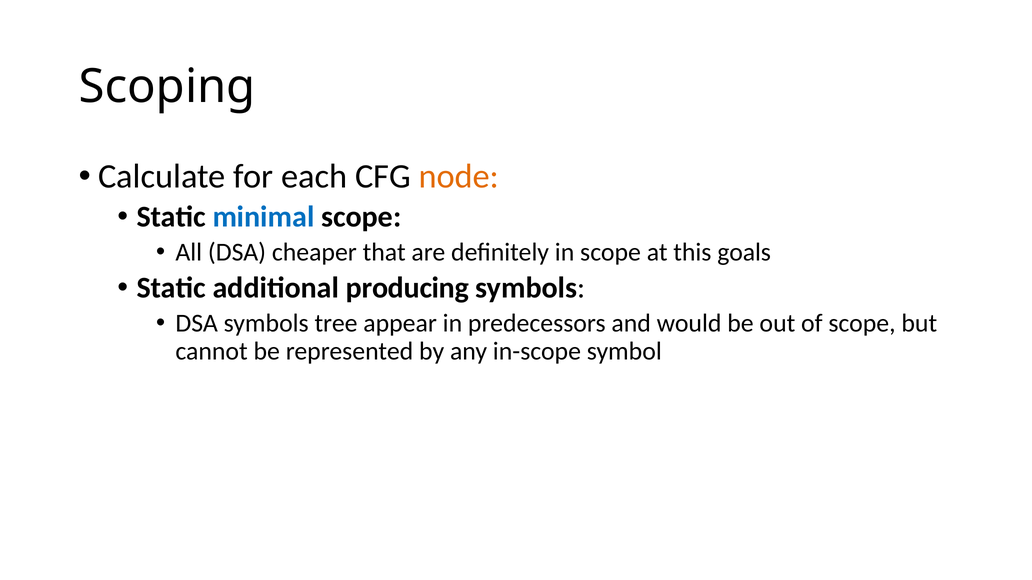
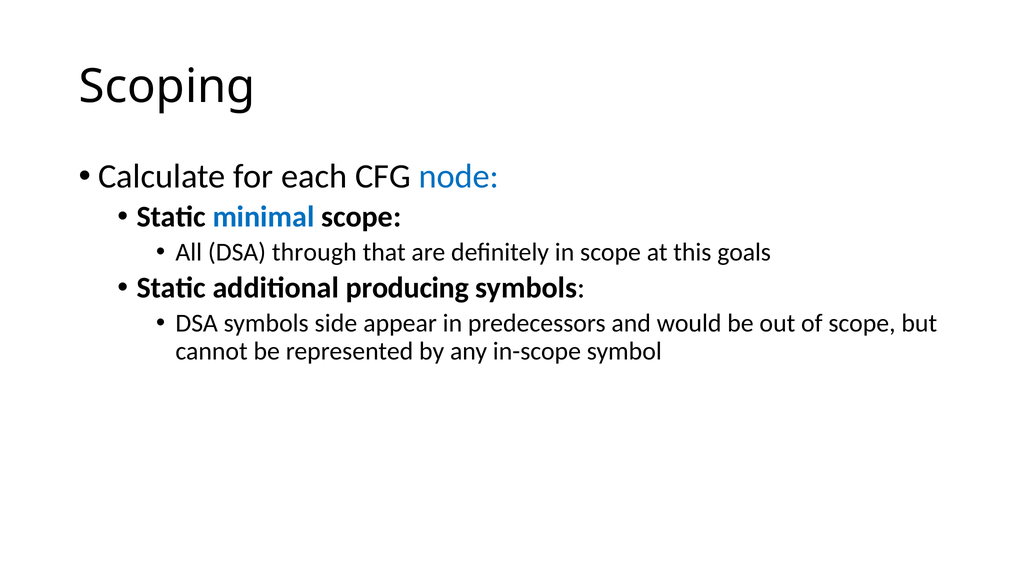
node colour: orange -> blue
cheaper: cheaper -> through
tree: tree -> side
